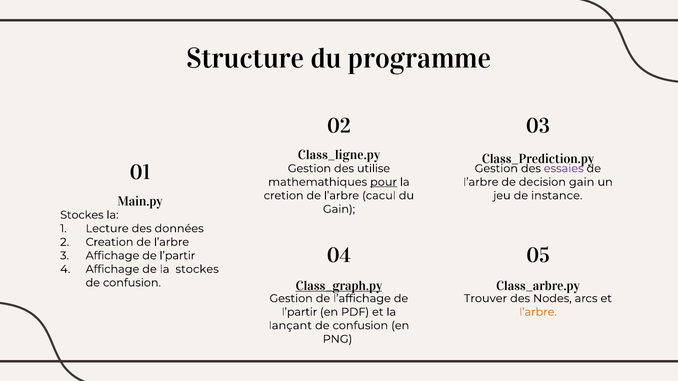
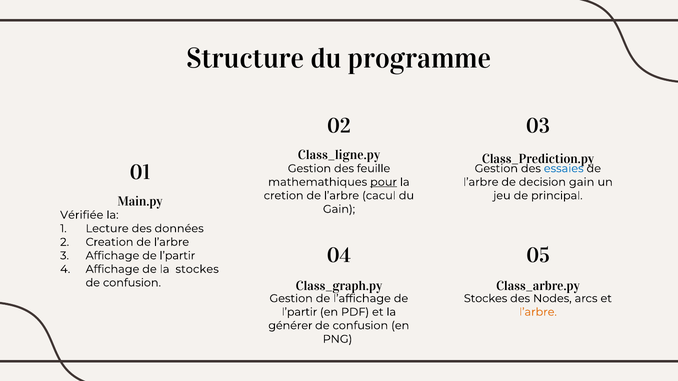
utilise: utilise -> feuille
essaies colour: purple -> blue
instance: instance -> principal
Stockes at (82, 215): Stockes -> Vérifiée
Class_graph.py underline: present -> none
Trouver at (486, 299): Trouver -> Stockes
lançant: lançant -> générer
